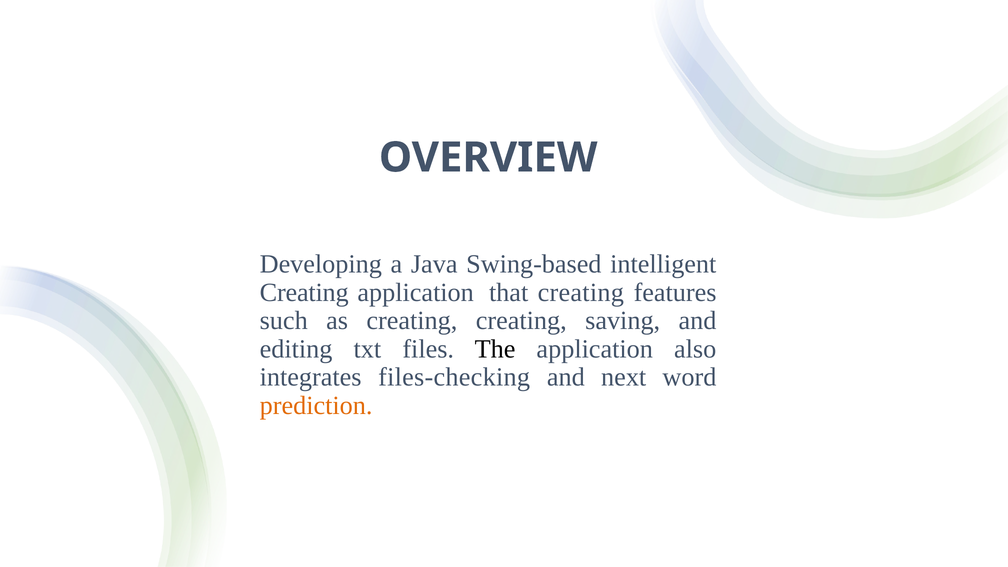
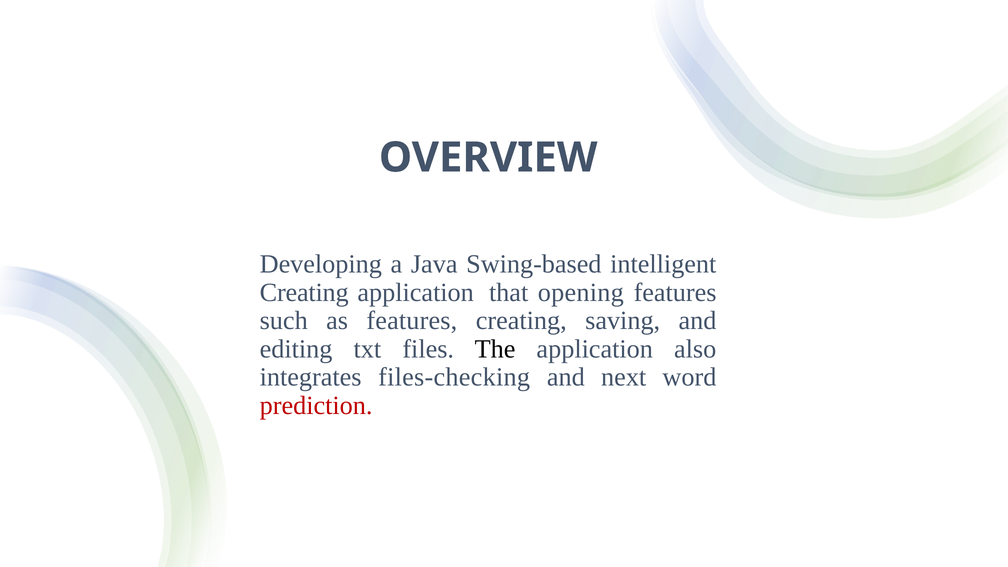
that creating: creating -> opening
as creating: creating -> features
prediction colour: orange -> red
